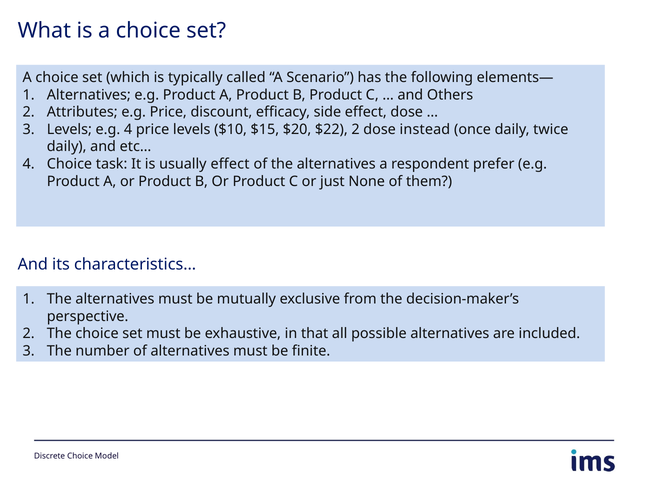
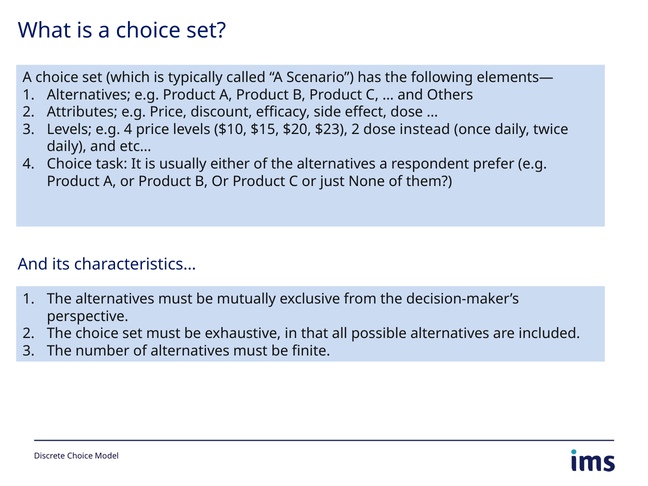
$22: $22 -> $23
usually effect: effect -> either
